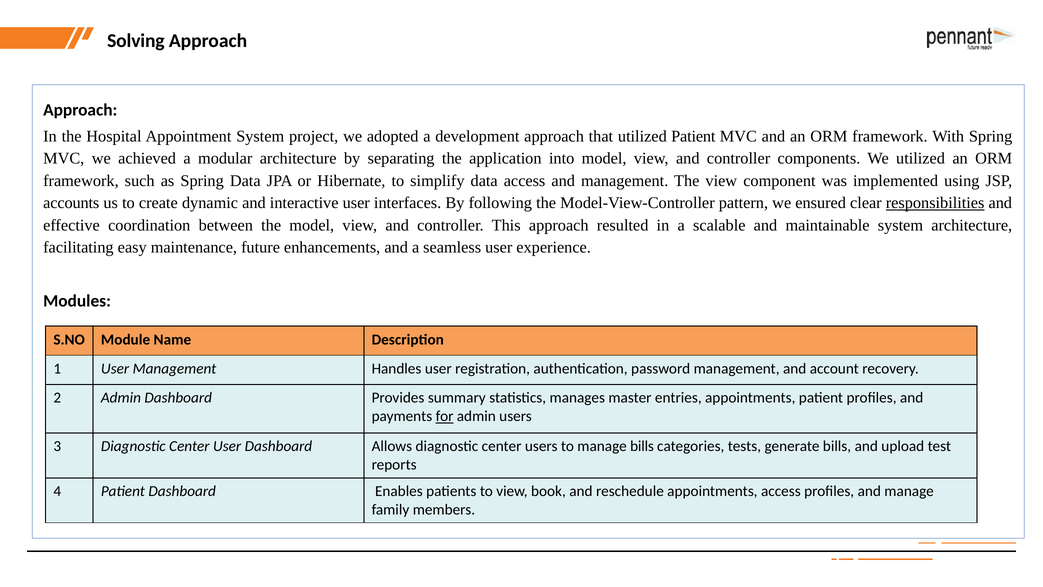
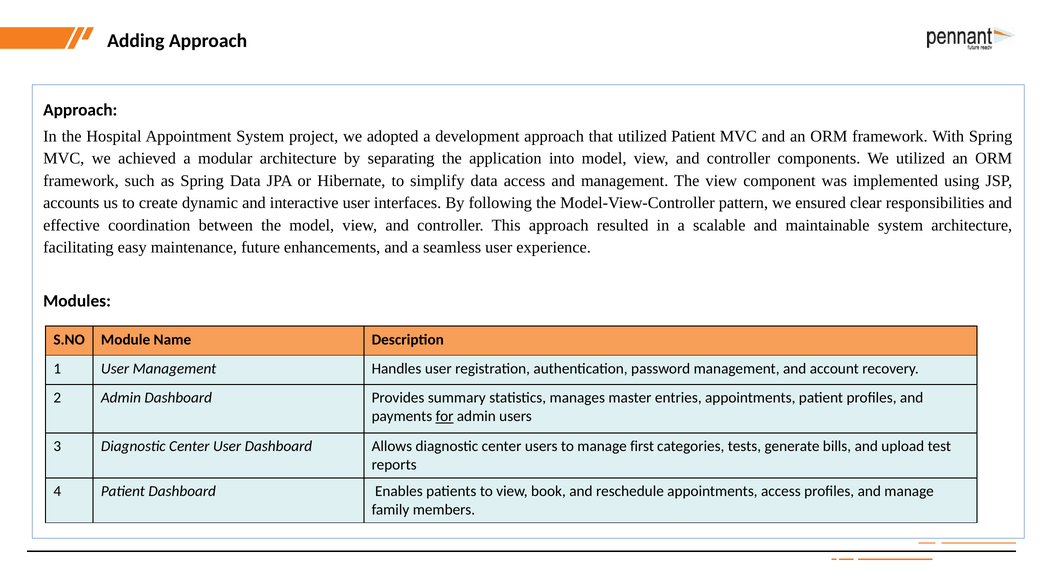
Solving: Solving -> Adding
responsibilities underline: present -> none
manage bills: bills -> first
